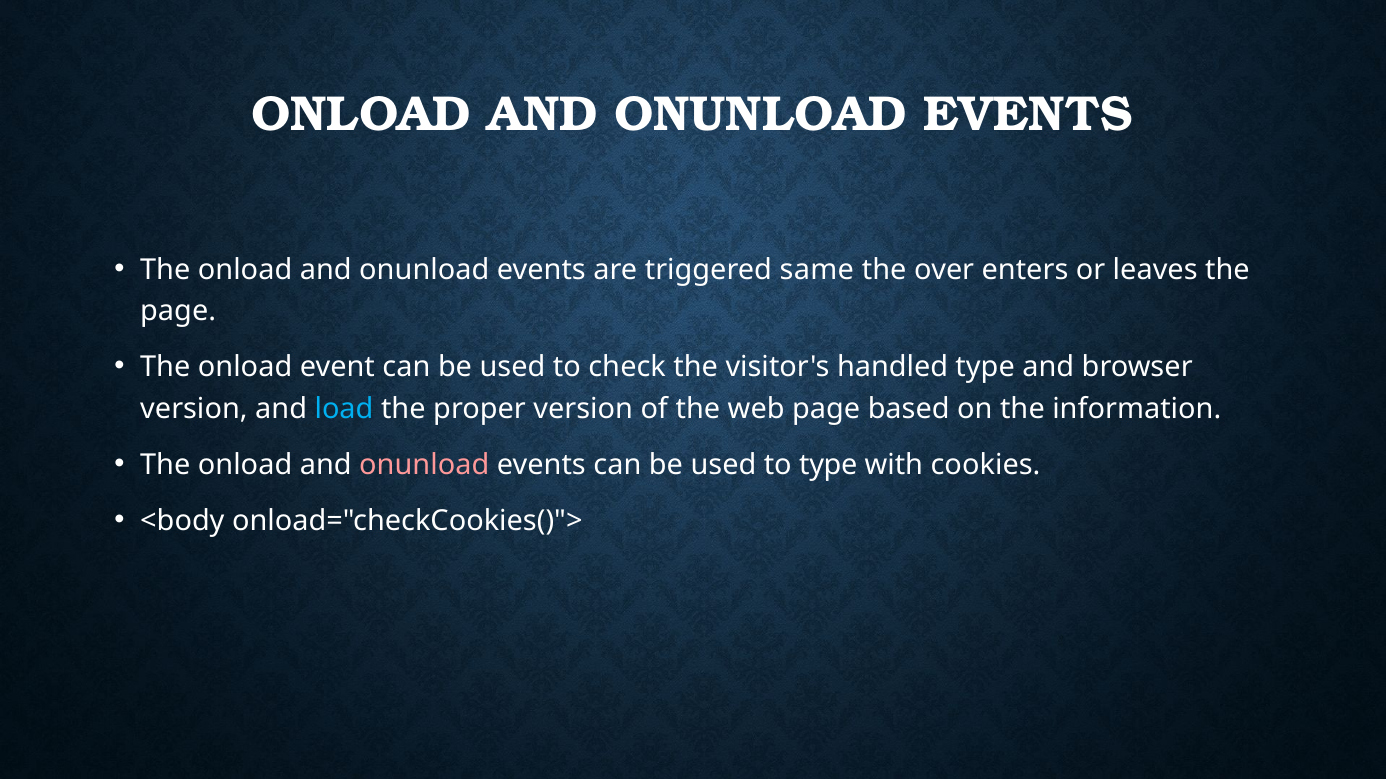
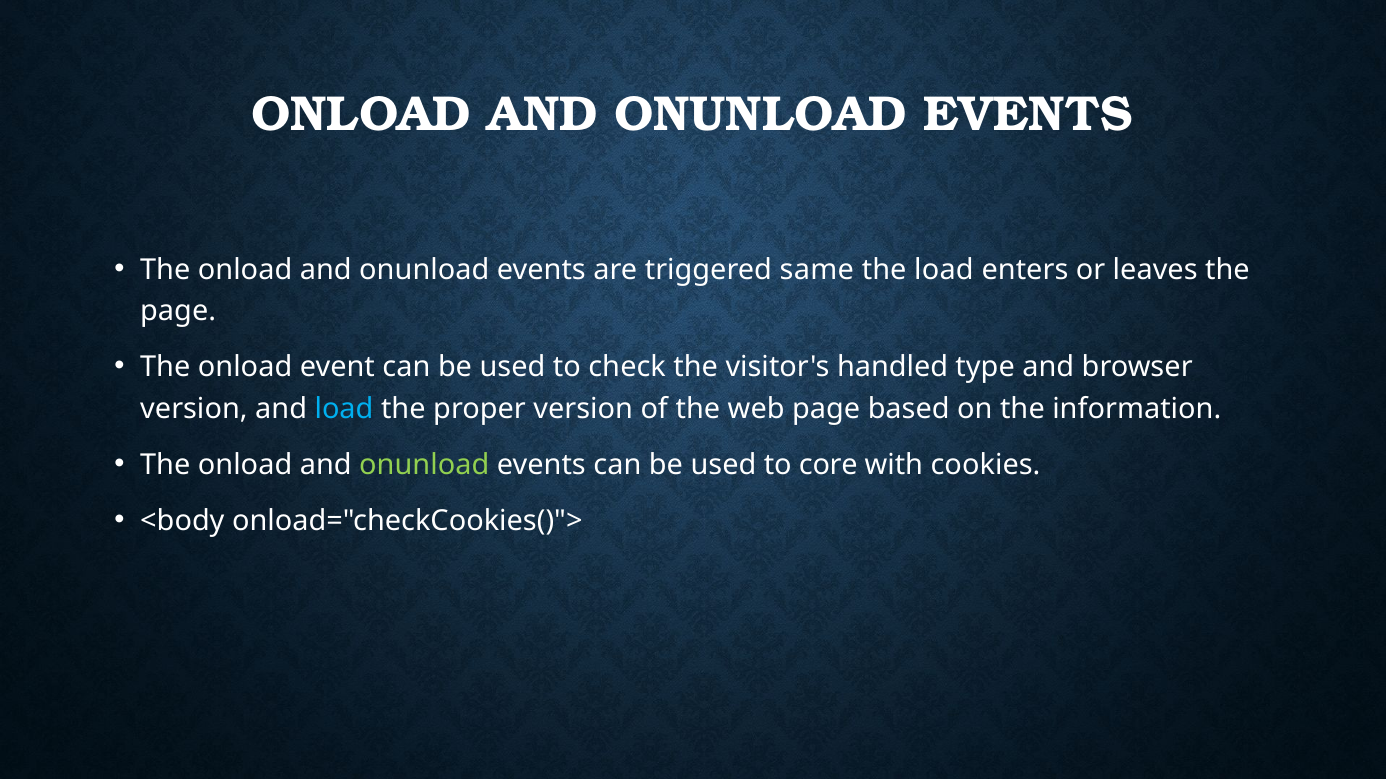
the over: over -> load
onunload at (424, 465) colour: pink -> light green
to type: type -> core
